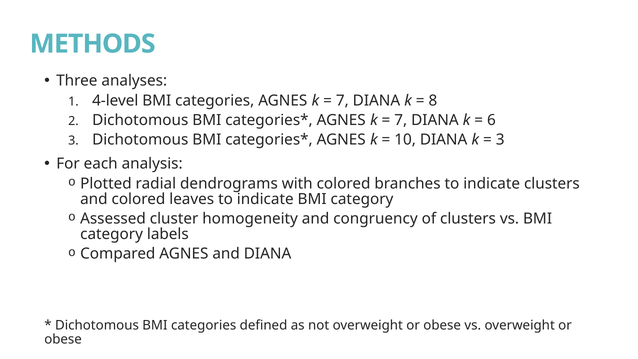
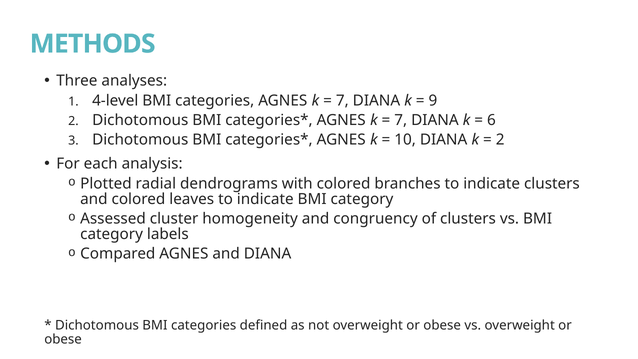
8: 8 -> 9
3 at (500, 140): 3 -> 2
